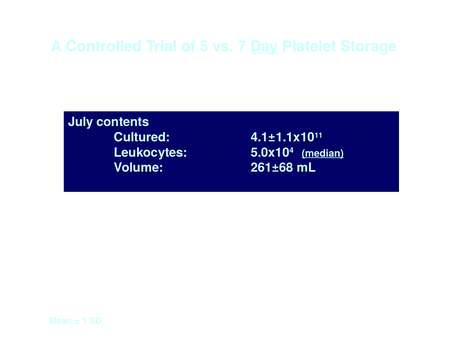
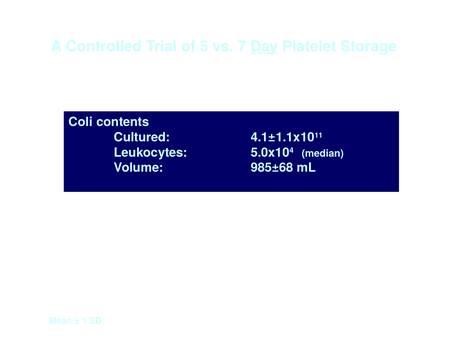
July: July -> Coli
median underline: present -> none
261±68: 261±68 -> 985±68
